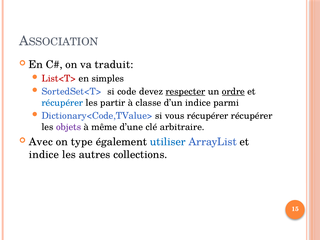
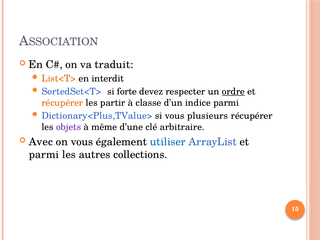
List<T> colour: red -> orange
simples: simples -> interdit
code: code -> forte
respecter underline: present -> none
récupérer at (62, 103) colour: blue -> orange
Dictionary<Code,TValue>: Dictionary<Code,TValue> -> Dictionary<Plus,TValue>
vous récupérer: récupérer -> plusieurs
on type: type -> vous
indice at (44, 155): indice -> parmi
